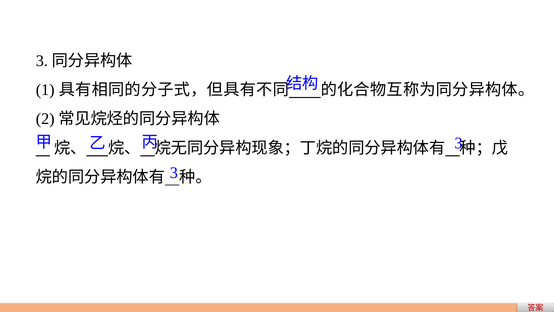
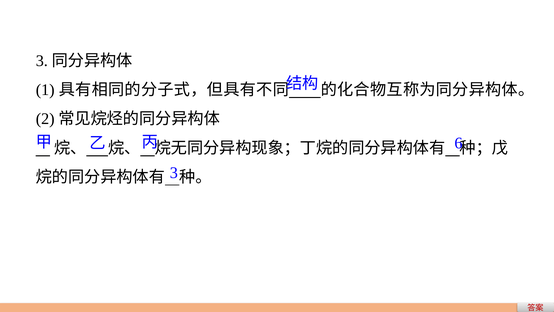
3 at (459, 143): 3 -> 6
